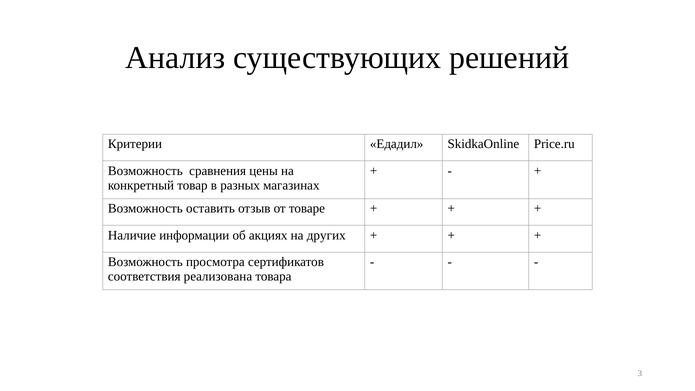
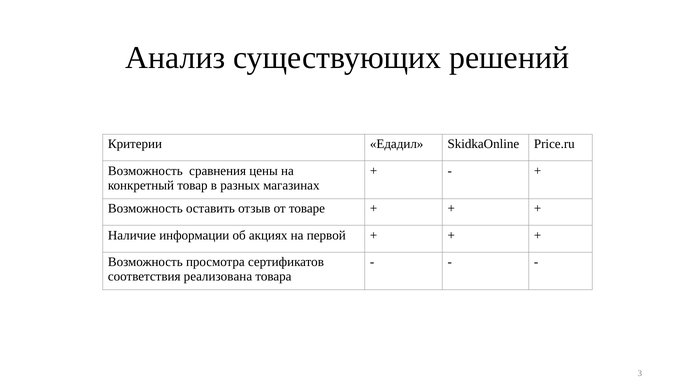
других: других -> первой
